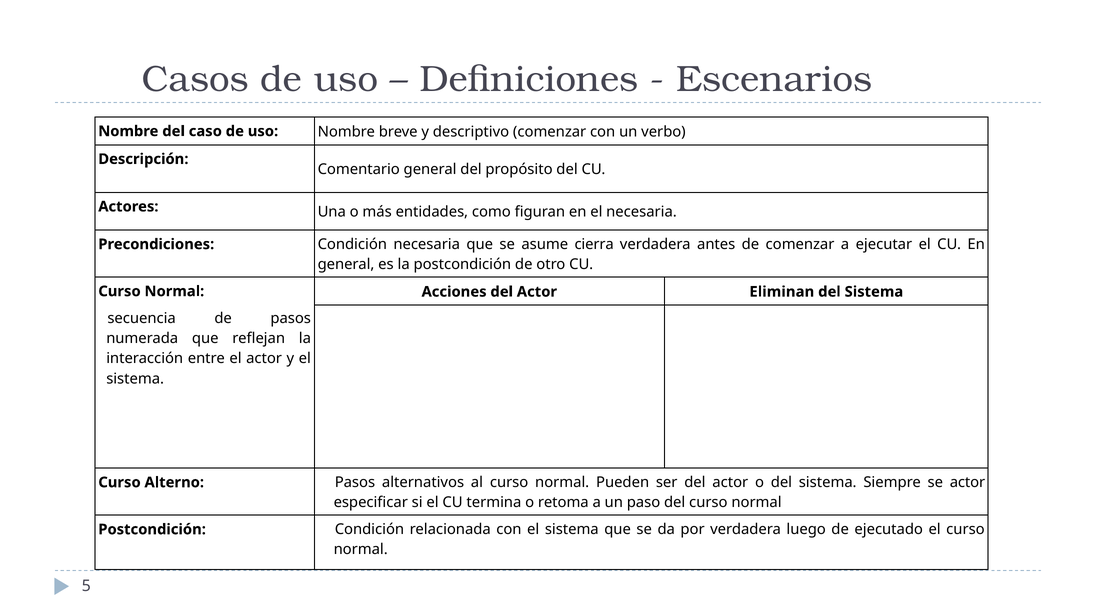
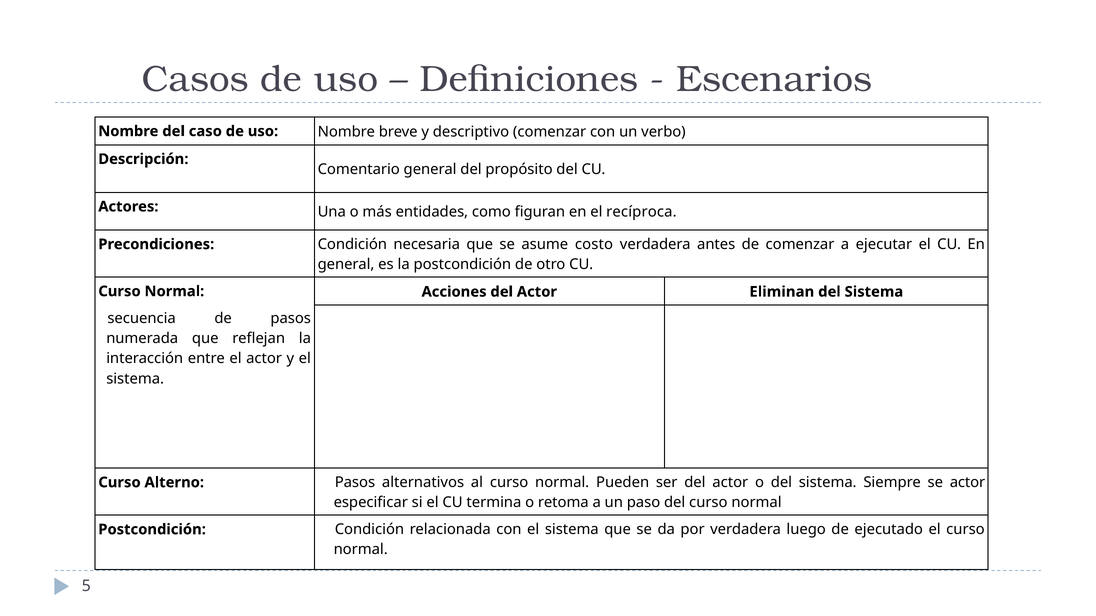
el necesaria: necesaria -> recíproca
cierra: cierra -> costo
